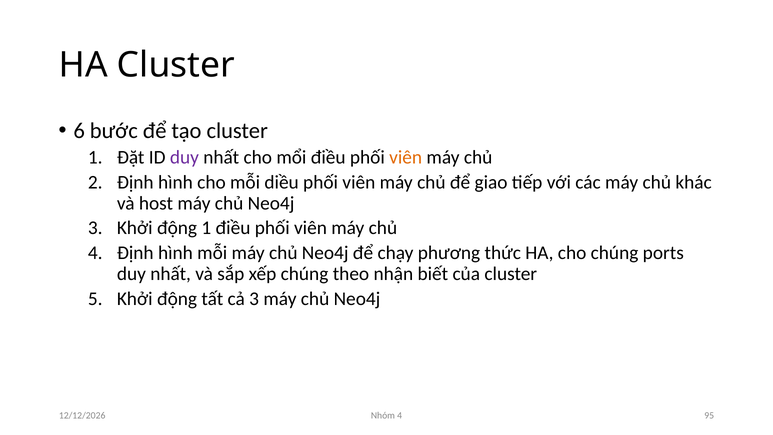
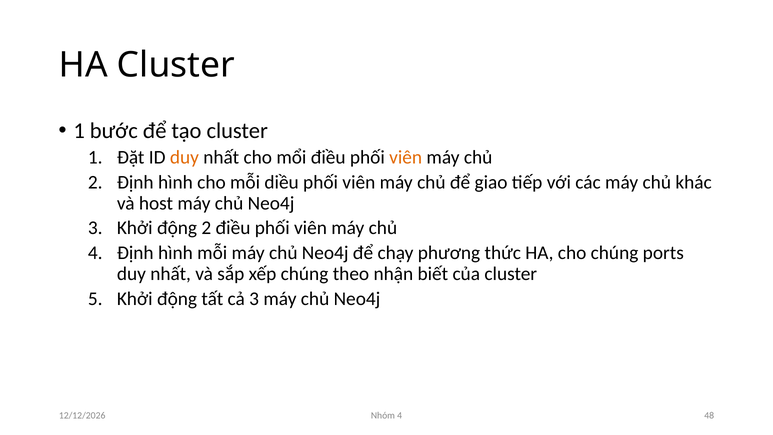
6 at (79, 131): 6 -> 1
duy at (184, 157) colour: purple -> orange
động 1: 1 -> 2
95: 95 -> 48
